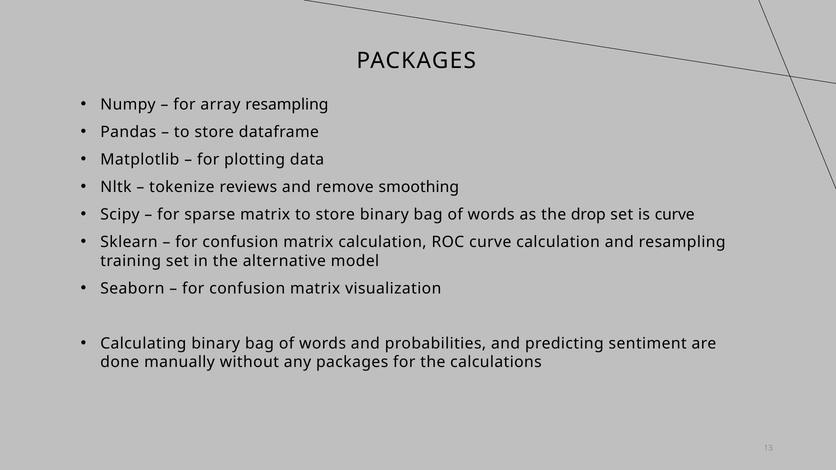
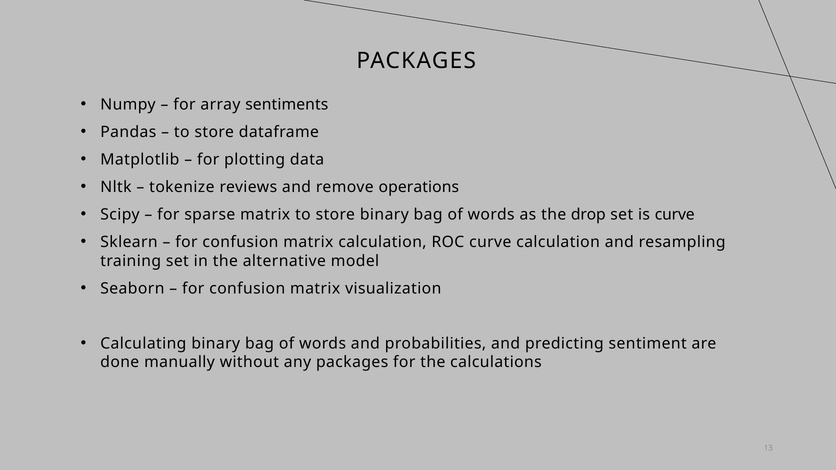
array resampling: resampling -> sentiments
smoothing: smoothing -> operations
